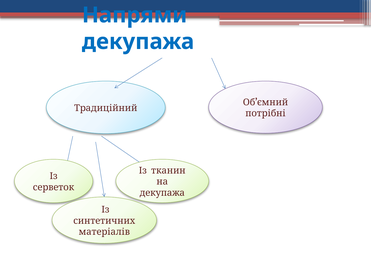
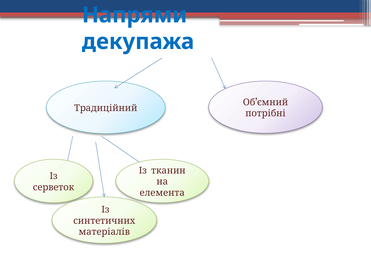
декупажа at (162, 193): декупажа -> елемента
